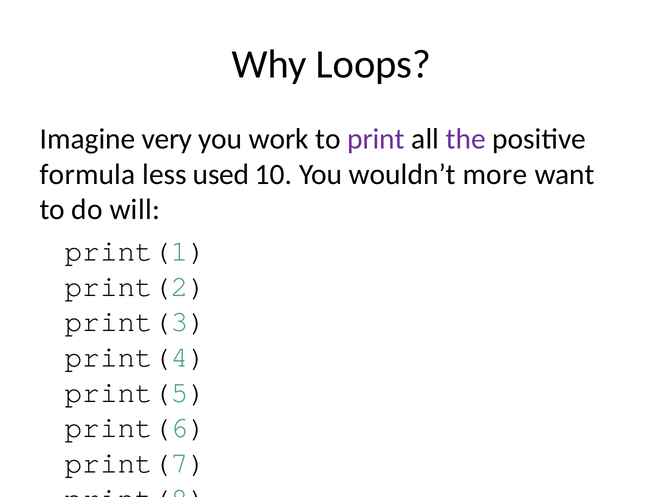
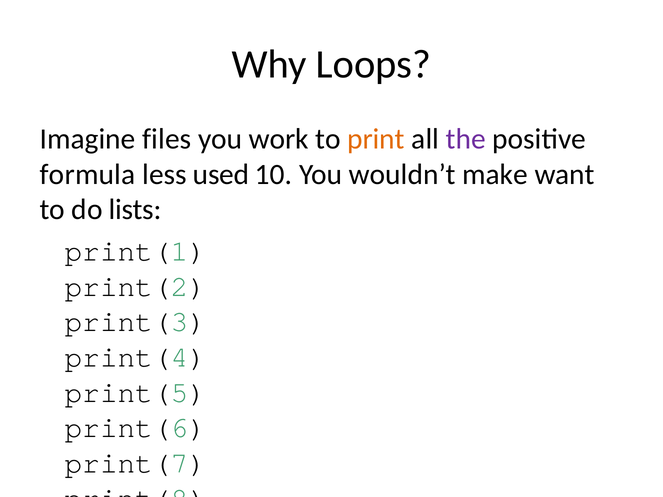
very: very -> files
print colour: purple -> orange
more: more -> make
will: will -> lists
